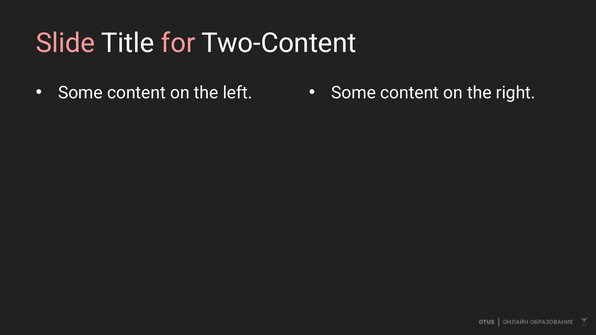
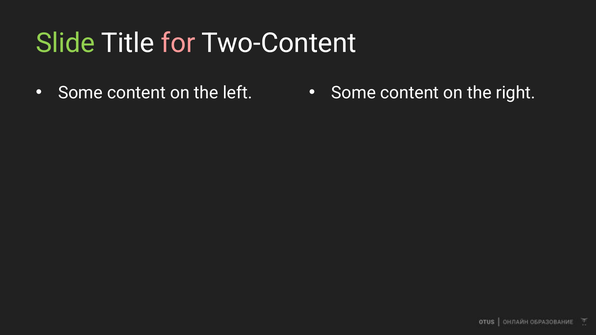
Slide colour: pink -> light green
